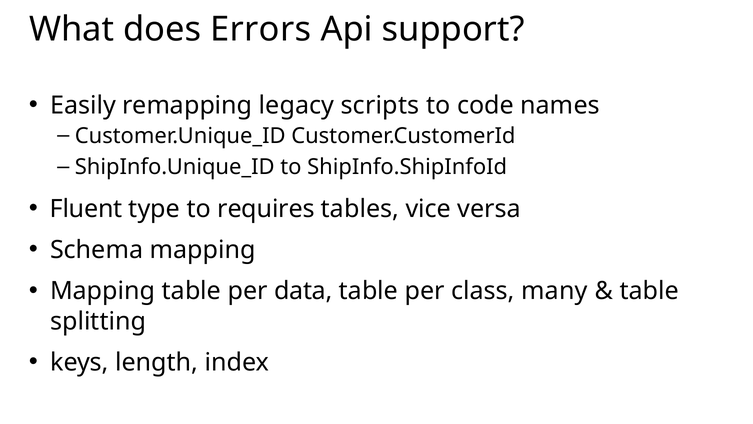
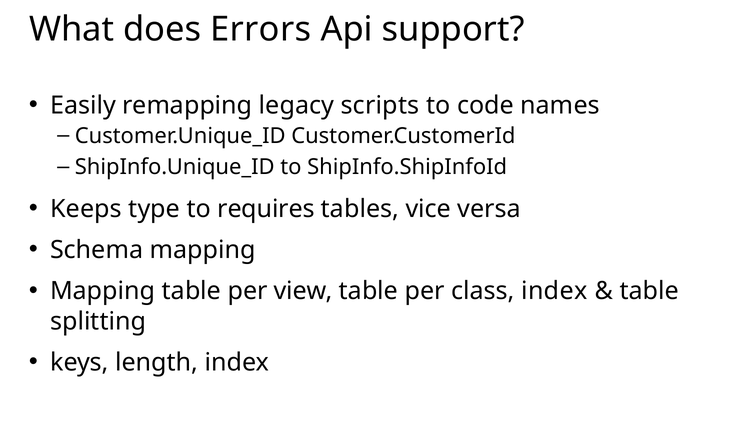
Fluent: Fluent -> Keeps
data: data -> view
class many: many -> index
